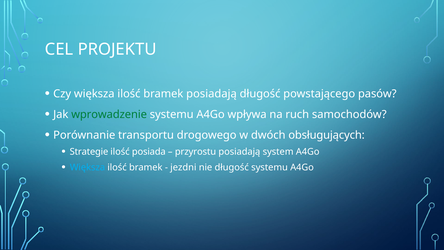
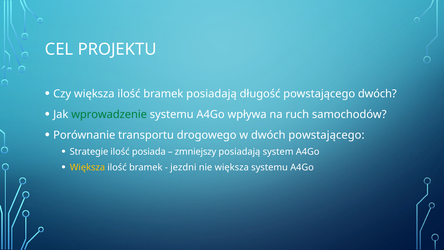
powstającego pasów: pasów -> dwóch
dwóch obsługujących: obsługujących -> powstającego
przyrostu: przyrostu -> zmniejszy
Większa at (87, 167) colour: light blue -> yellow
nie długość: długość -> większa
